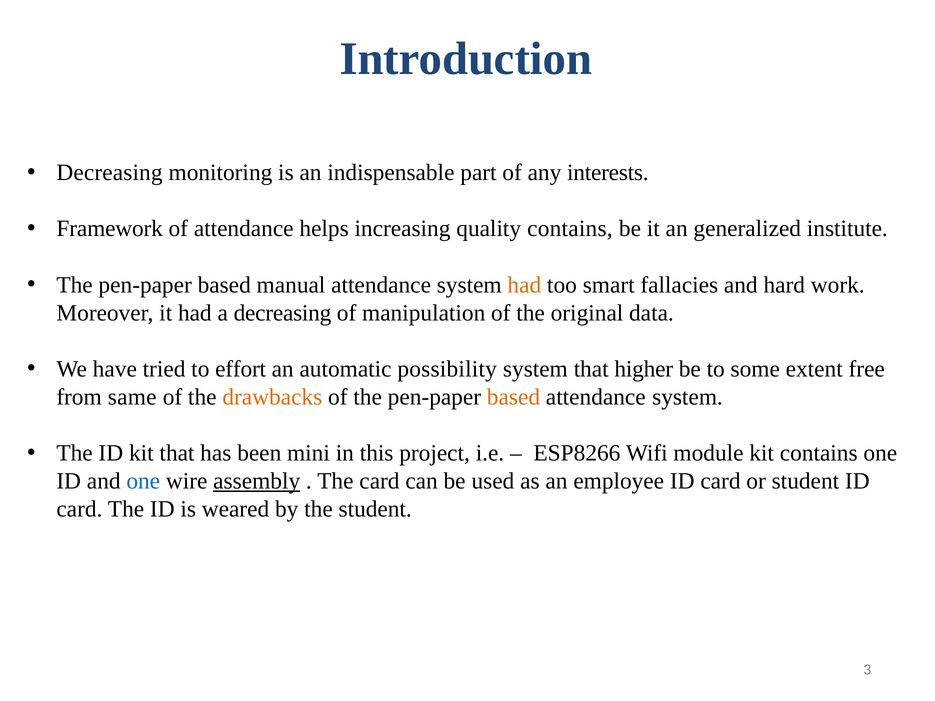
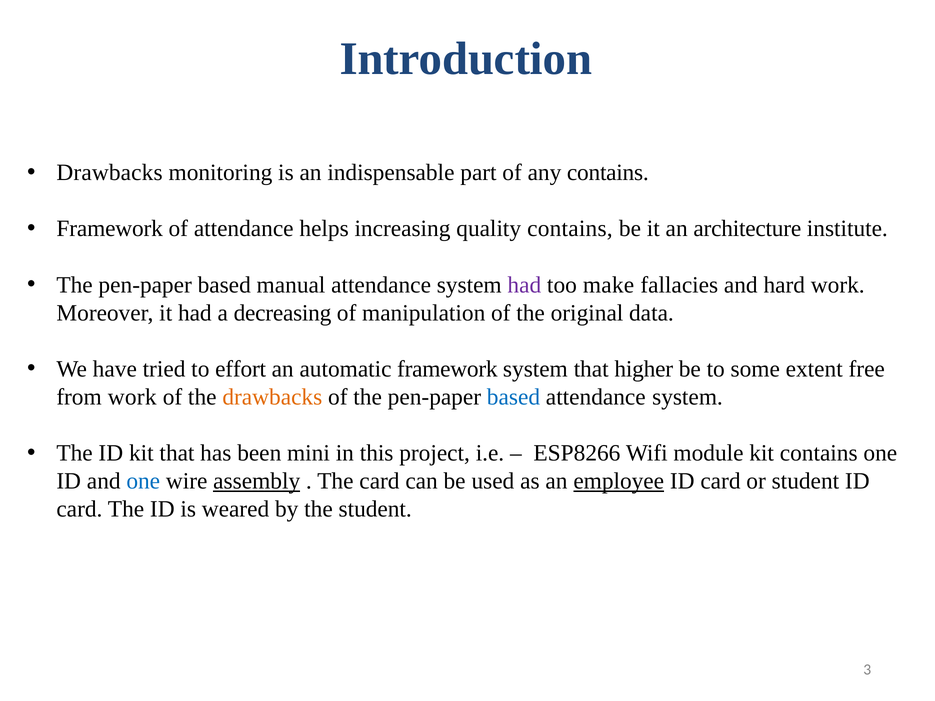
Decreasing at (110, 173): Decreasing -> Drawbacks
any interests: interests -> contains
generalized: generalized -> architecture
had at (524, 285) colour: orange -> purple
smart: smart -> make
automatic possibility: possibility -> framework
from same: same -> work
based at (513, 397) colour: orange -> blue
employee underline: none -> present
